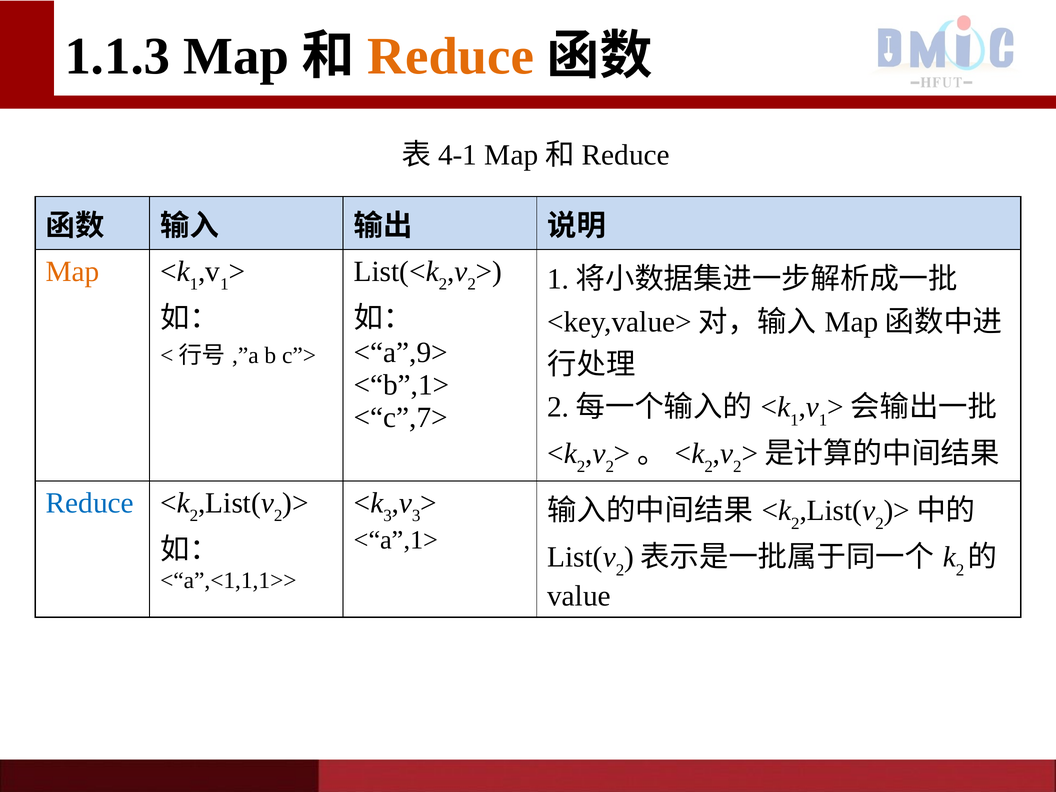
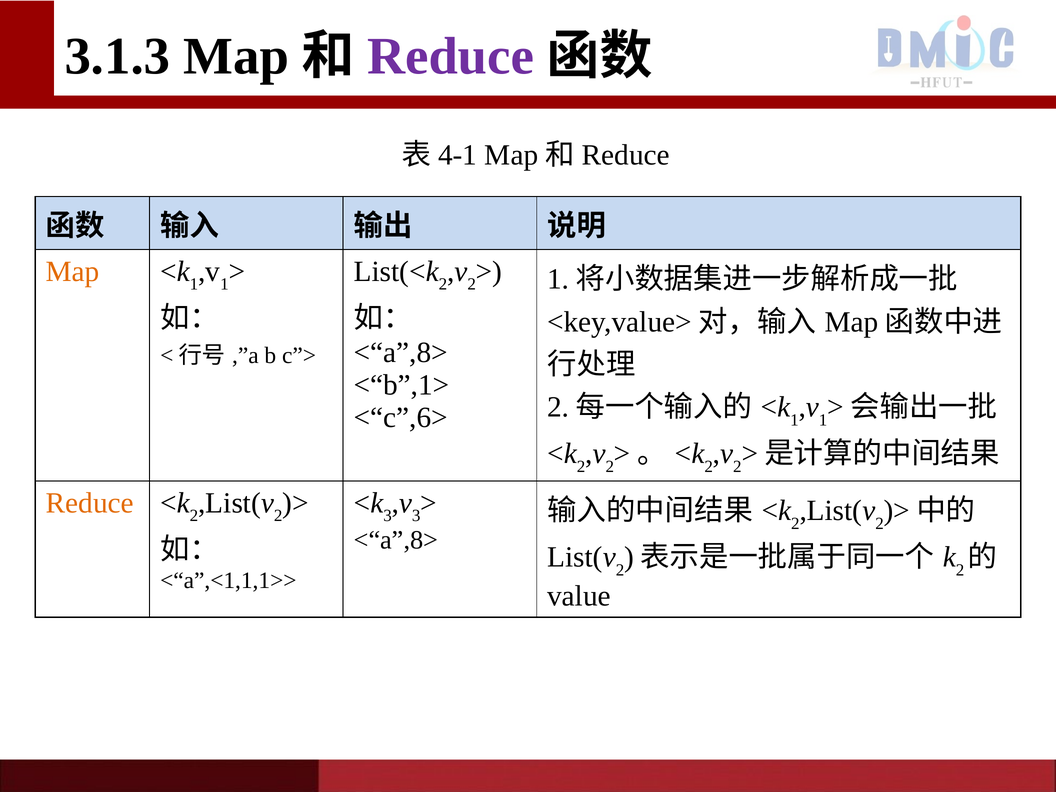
1.1.3: 1.1.3 -> 3.1.3
Reduce at (451, 56) colour: orange -> purple
<“a”,9> at (401, 353): <“a”,9> -> <“a”,8>
<“c”,7>: <“c”,7> -> <“c”,6>
Reduce at (90, 503) colour: blue -> orange
<“a”,1> at (396, 540): <“a”,1> -> <“a”,8>
